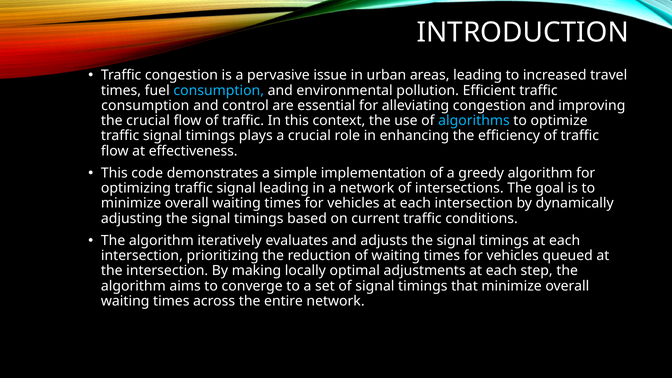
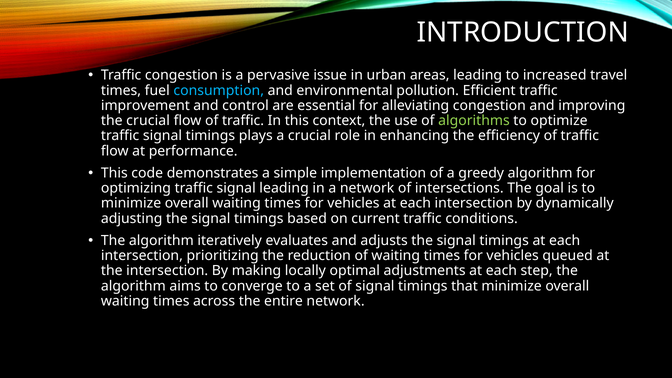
consumption at (145, 106): consumption -> improvement
algorithms colour: light blue -> light green
effectiveness: effectiveness -> performance
